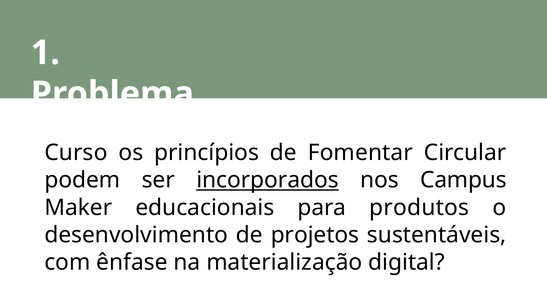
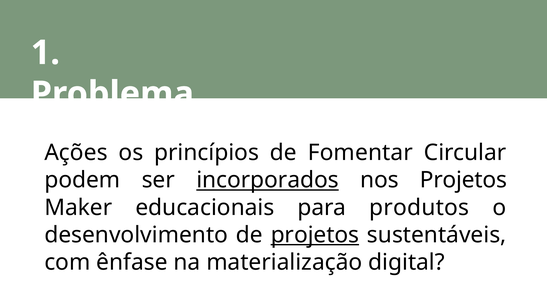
Curso: Curso -> Ações
nos Campus: Campus -> Projetos
projetos at (315, 235) underline: none -> present
